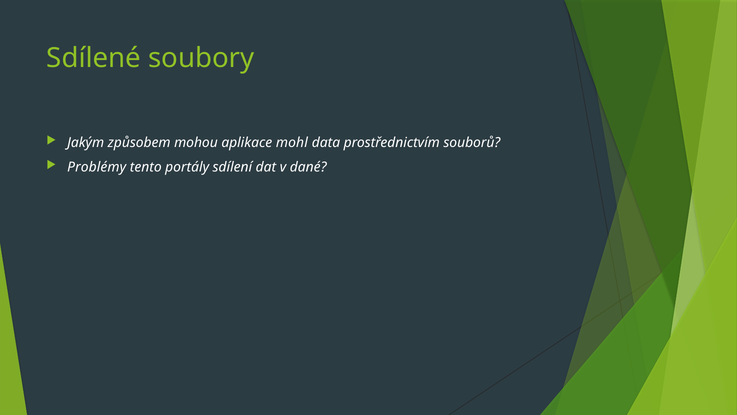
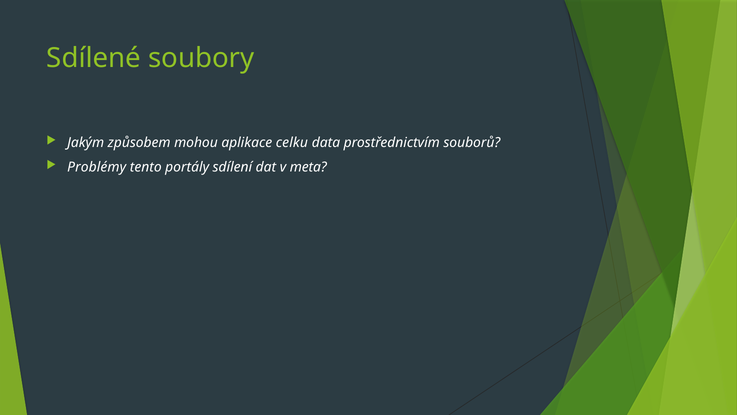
mohl: mohl -> celku
dané: dané -> meta
